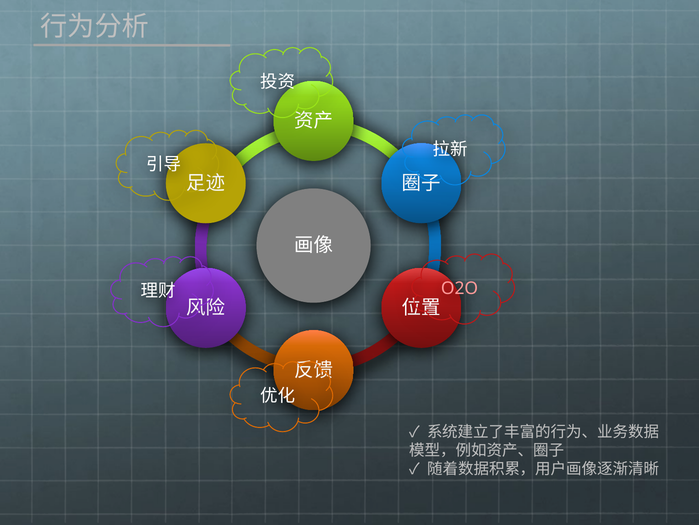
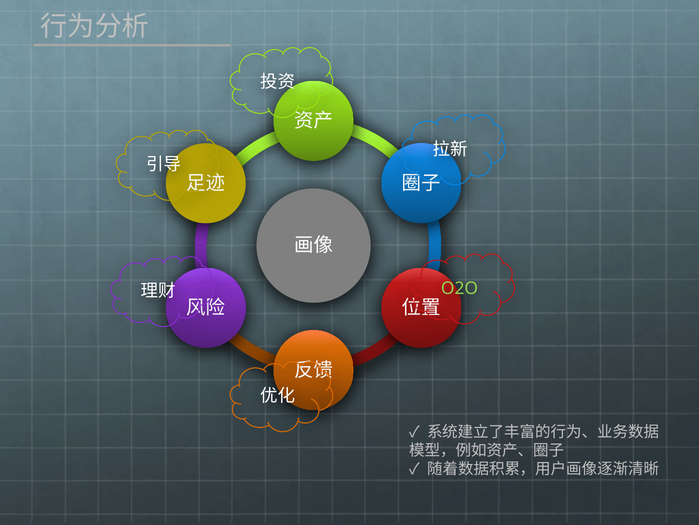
O2O colour: pink -> light green
